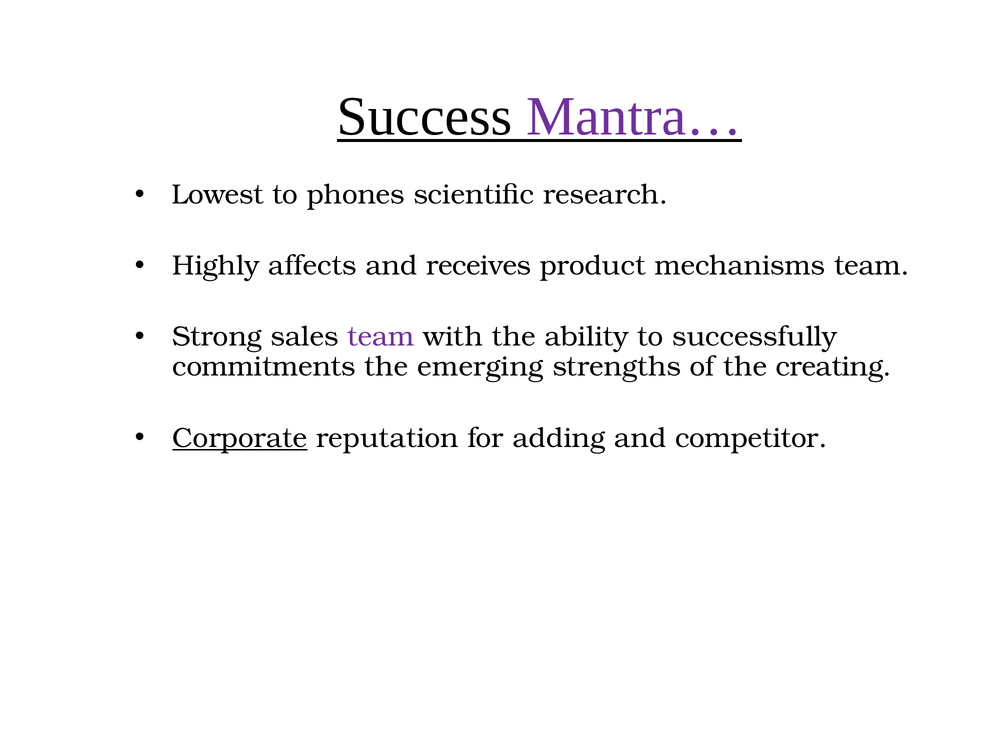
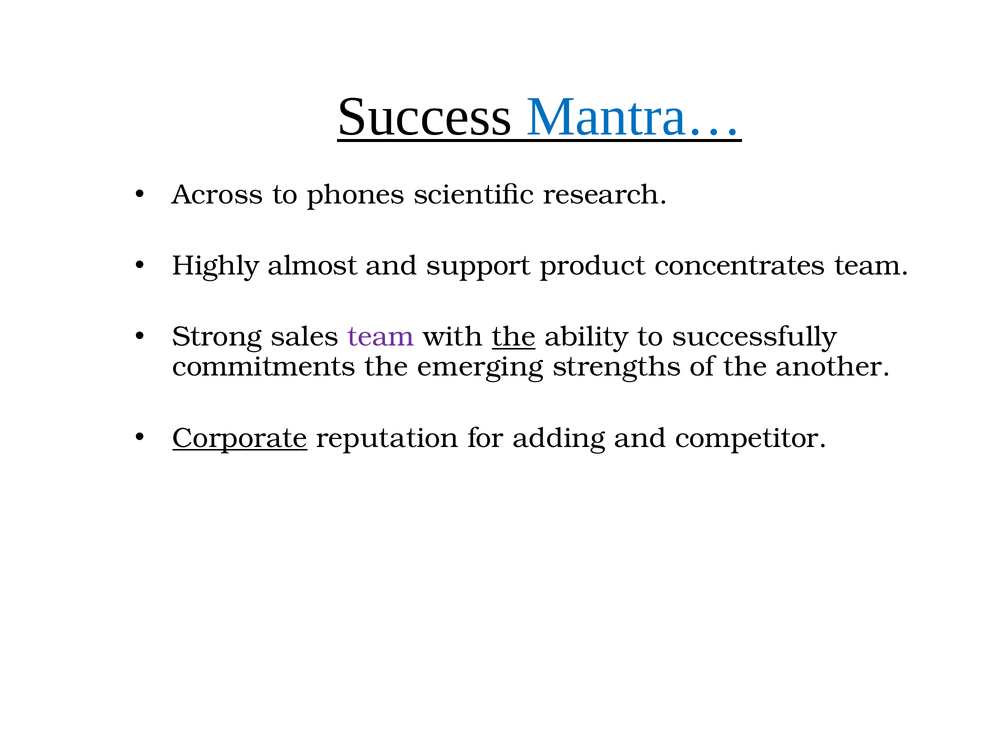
Mantra… colour: purple -> blue
Lowest: Lowest -> Across
affects: affects -> almost
receives: receives -> support
mechanisms: mechanisms -> concentrates
the at (514, 337) underline: none -> present
creating: creating -> another
